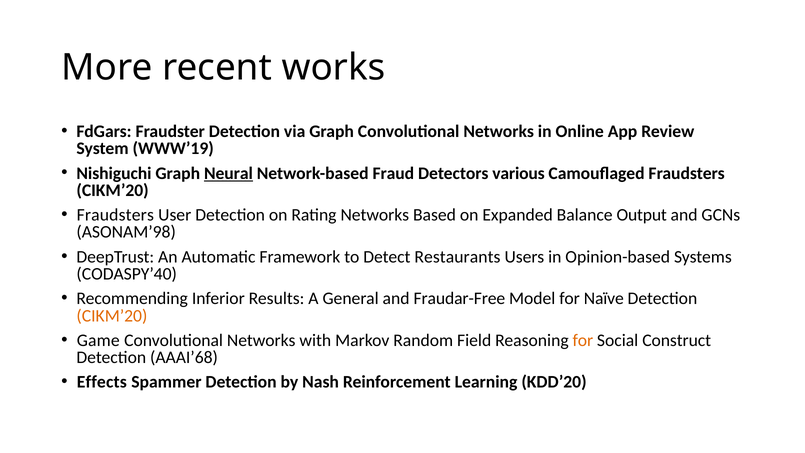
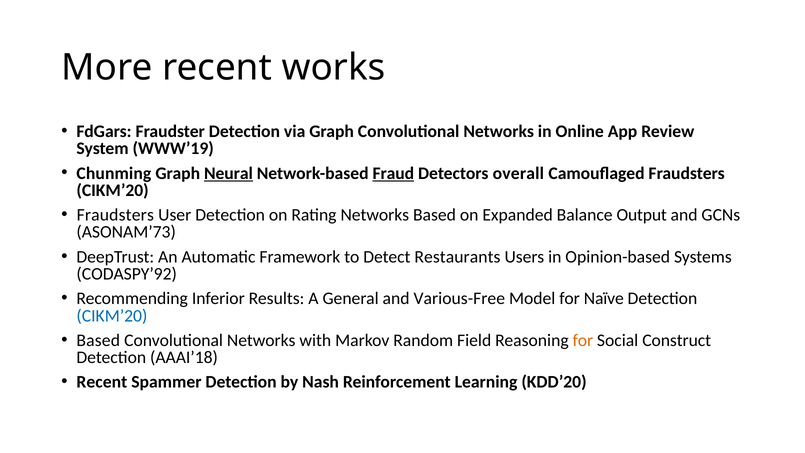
Nishiguchi: Nishiguchi -> Chunming
Fraud underline: none -> present
various: various -> overall
ASONAM’98: ASONAM’98 -> ASONAM’73
CODASPY’40: CODASPY’40 -> CODASPY’92
Fraudar-Free: Fraudar-Free -> Various-Free
CIKM’20 at (112, 316) colour: orange -> blue
Game at (98, 340): Game -> Based
AAAI’68: AAAI’68 -> AAAI’18
Effects at (102, 382): Effects -> Recent
